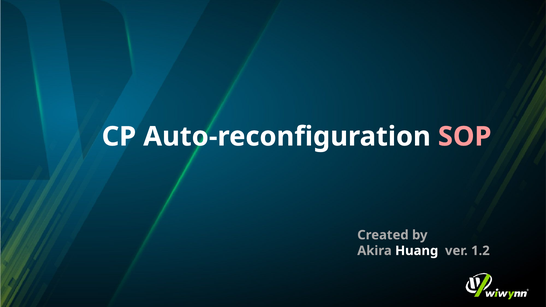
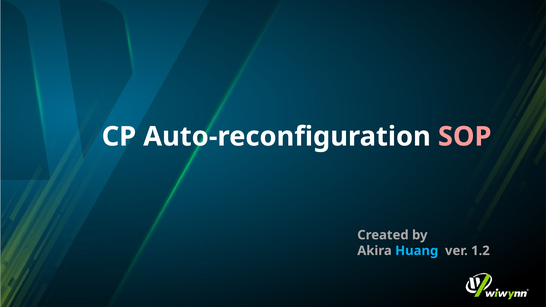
Huang colour: white -> light blue
